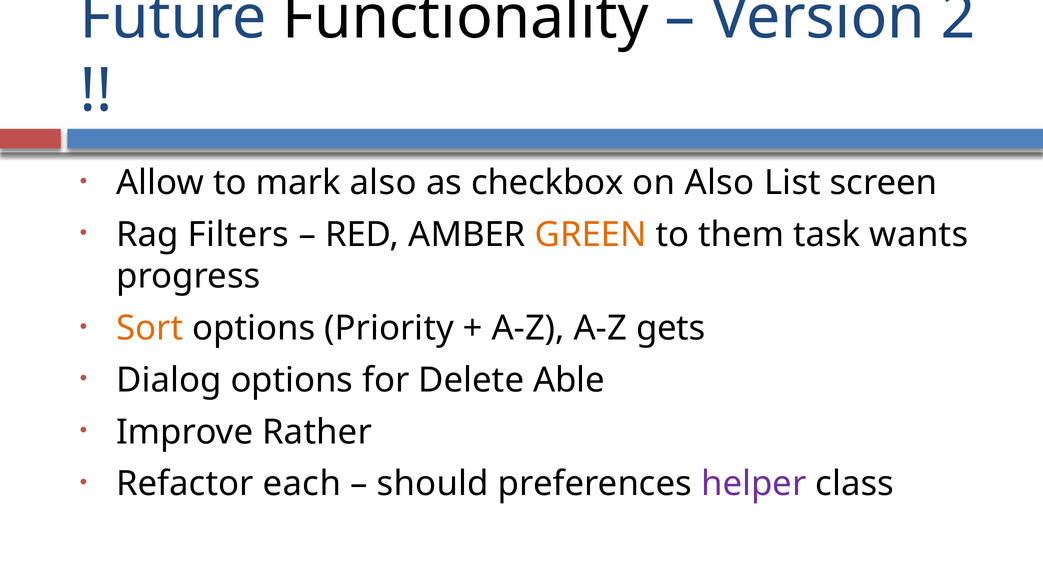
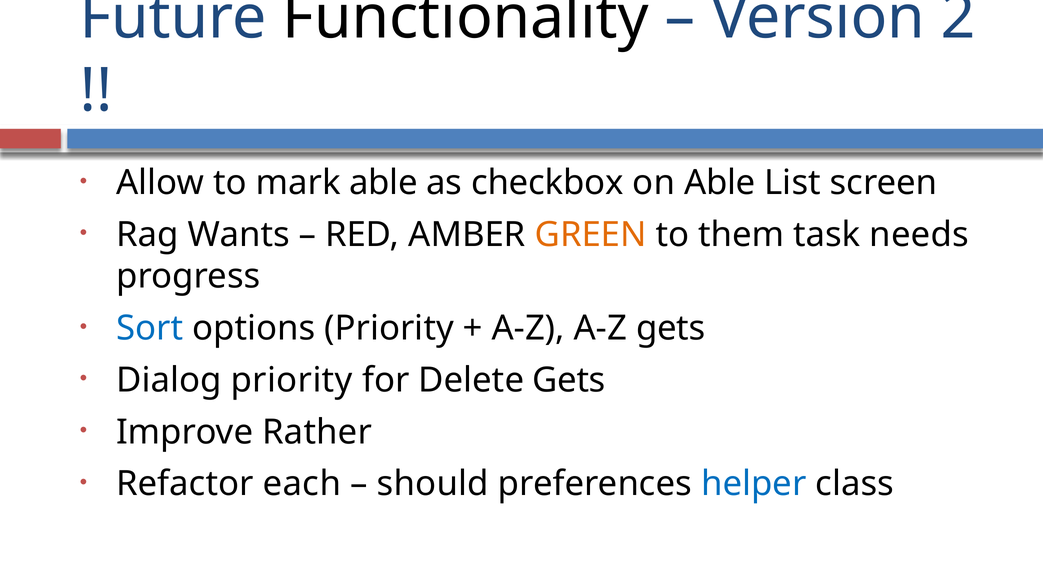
mark also: also -> able
on Also: Also -> Able
Filters: Filters -> Wants
wants: wants -> needs
Sort colour: orange -> blue
Dialog options: options -> priority
Delete Able: Able -> Gets
helper colour: purple -> blue
